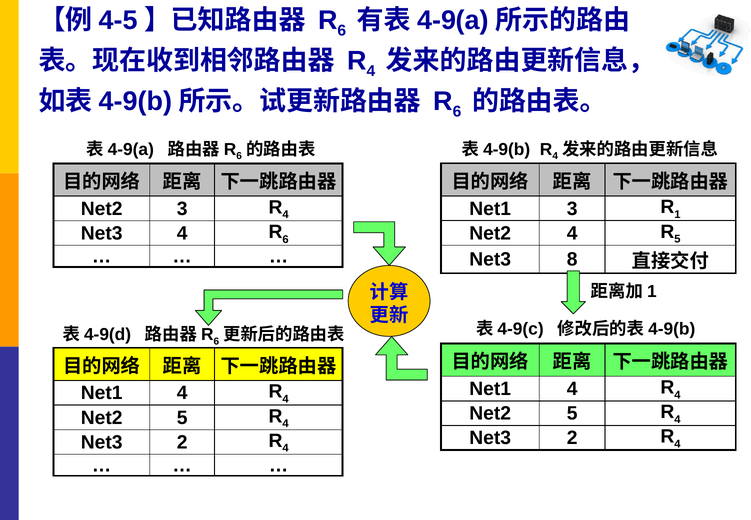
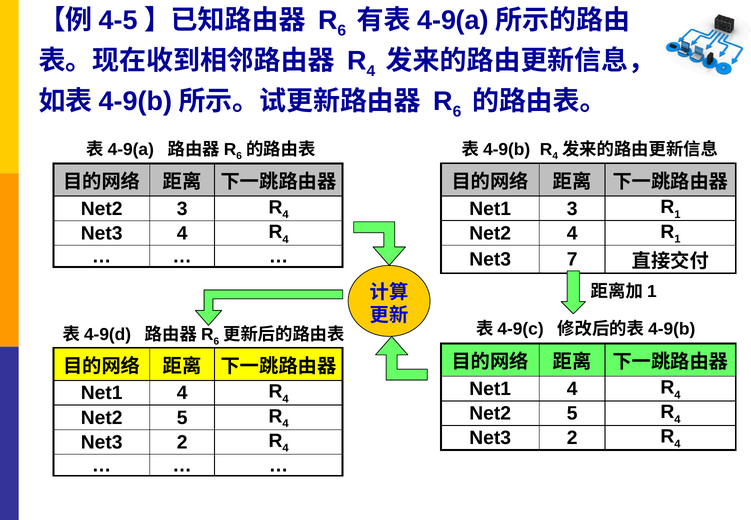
6 at (286, 239): 6 -> 4
5 at (677, 239): 5 -> 1
8: 8 -> 7
